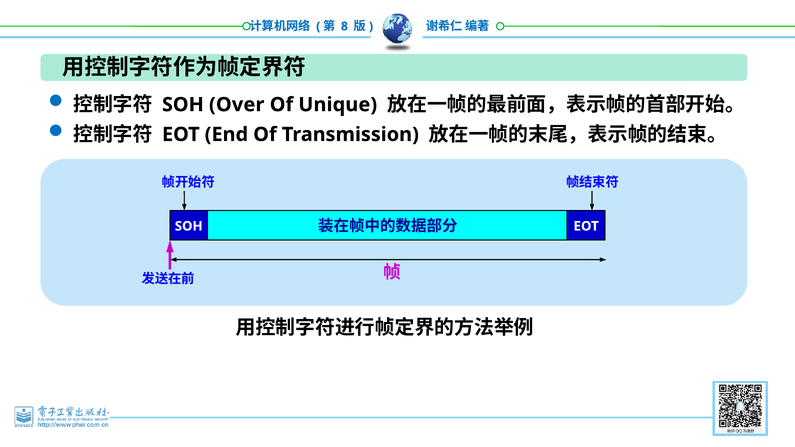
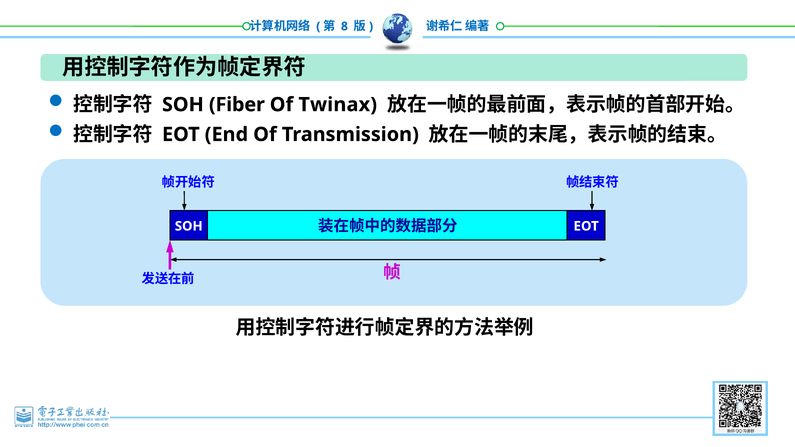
Over: Over -> Fiber
Unique: Unique -> Twinax
